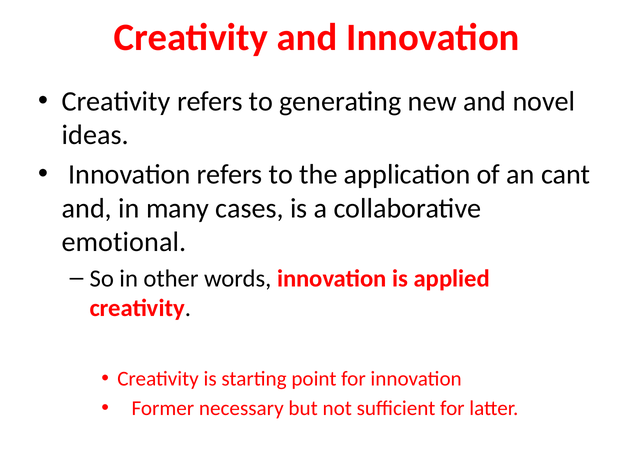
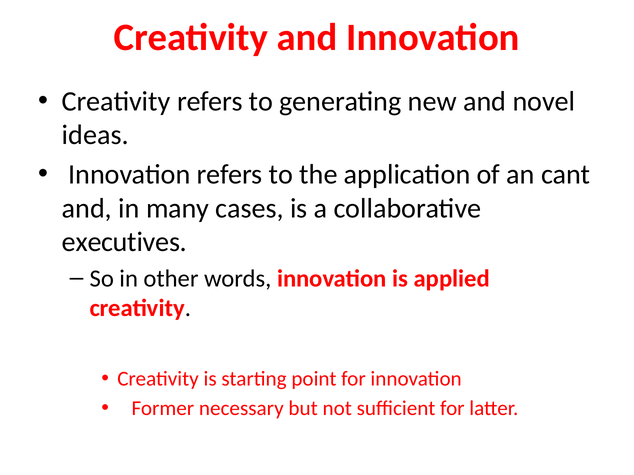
emotional: emotional -> executives
